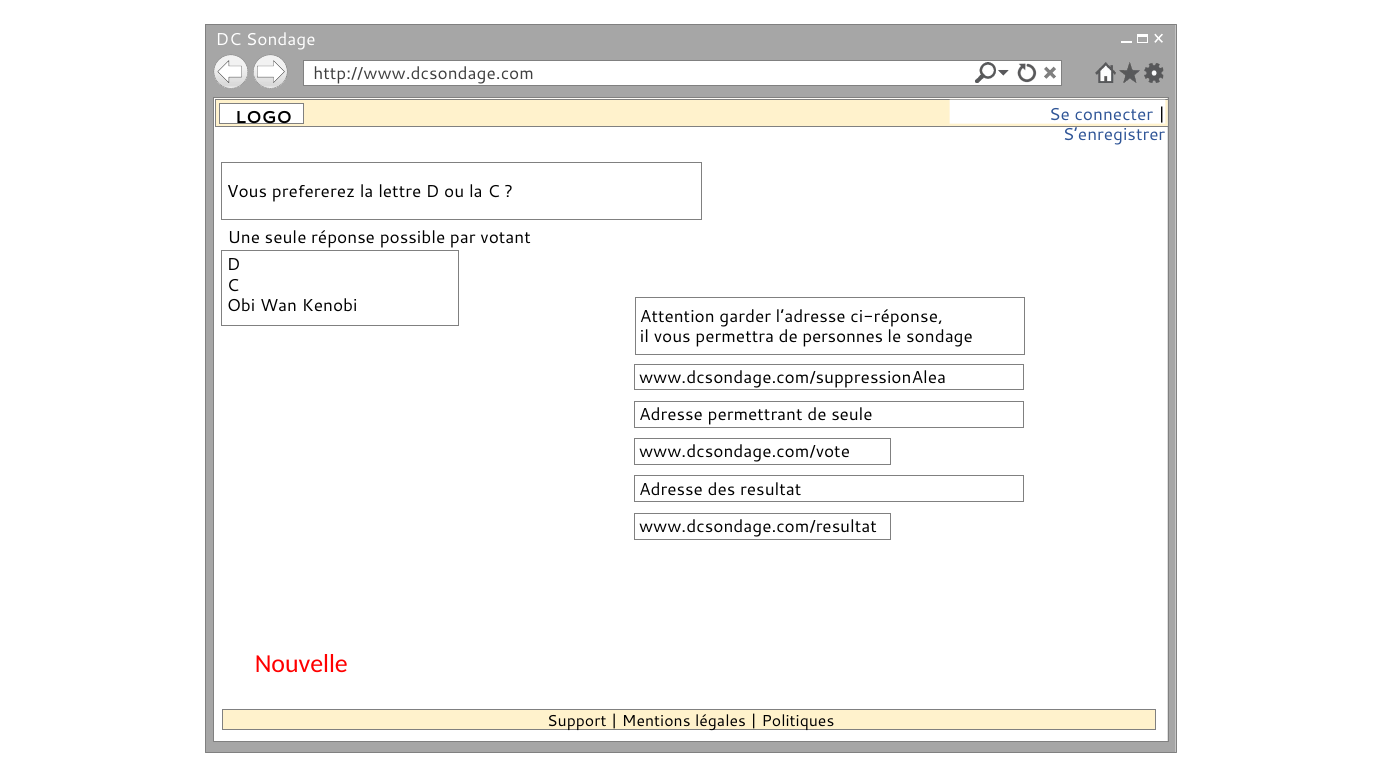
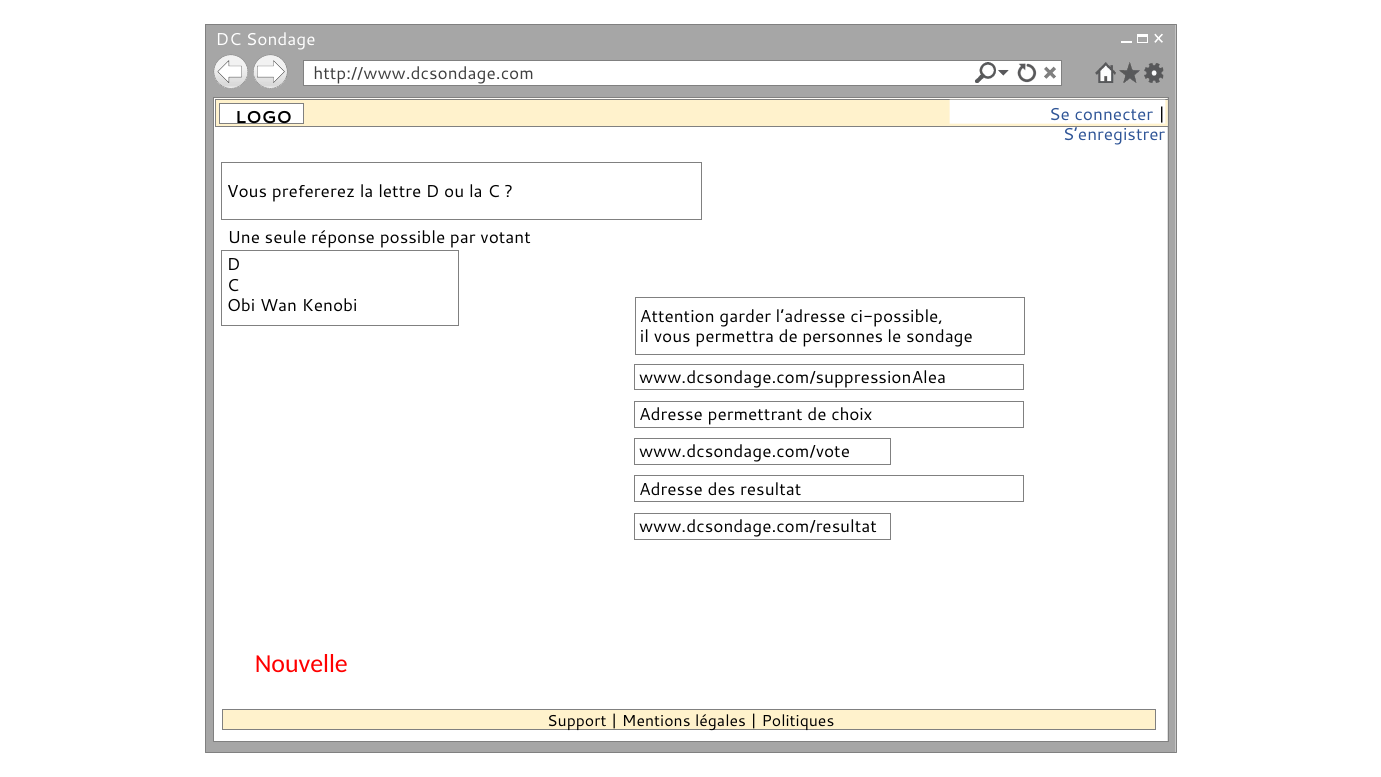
ci-réponse: ci-réponse -> ci-possible
de seule: seule -> choix
